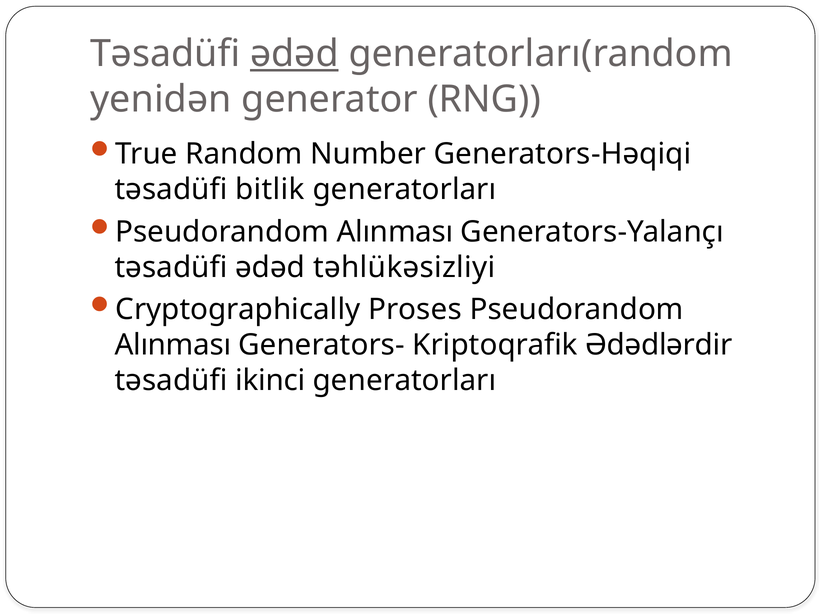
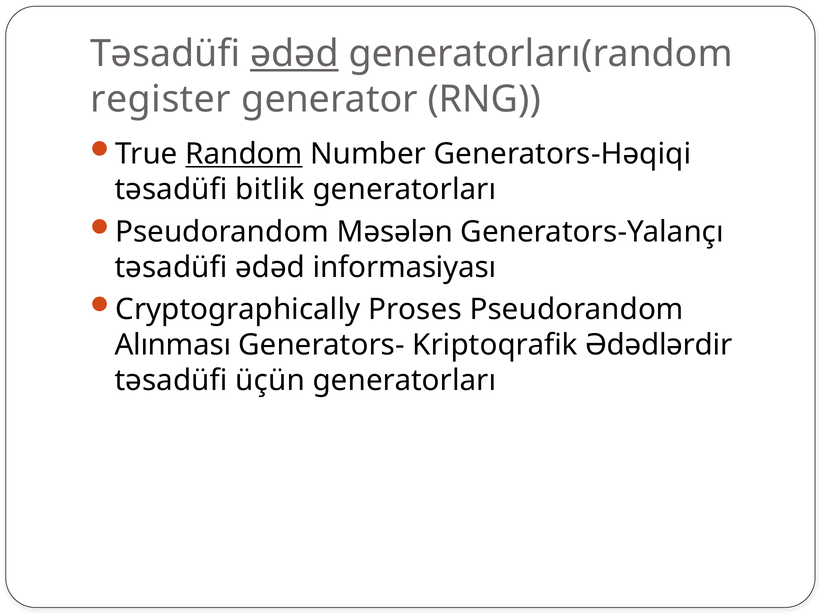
yenidən: yenidən -> register
Random underline: none -> present
Alınması at (395, 232): Alınması -> Məsələn
təhlükəsizliyi: təhlükəsizliyi -> informasiyası
ikinci: ikinci -> üçün
